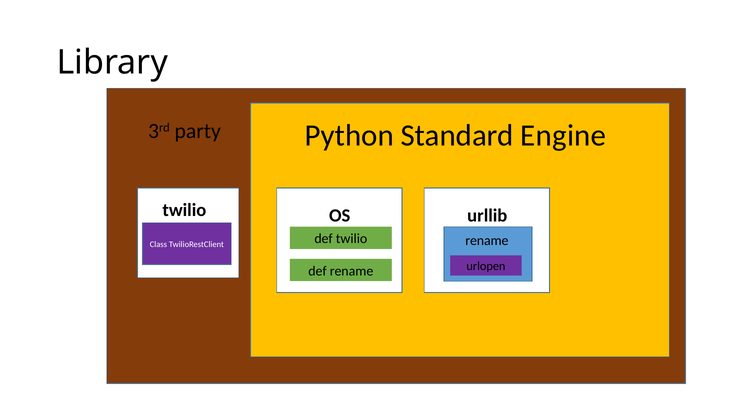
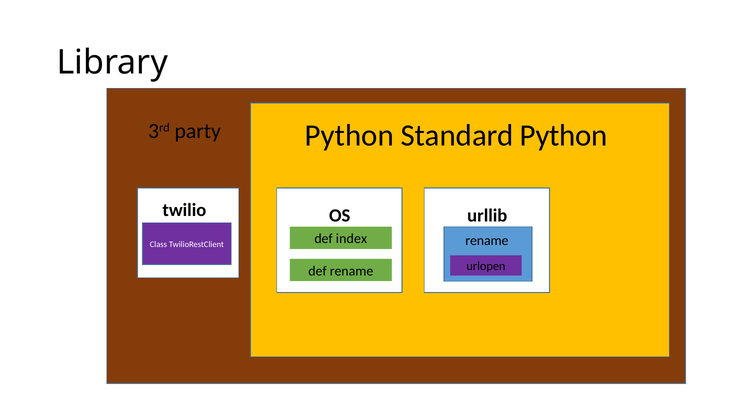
Standard Engine: Engine -> Python
def twilio: twilio -> index
